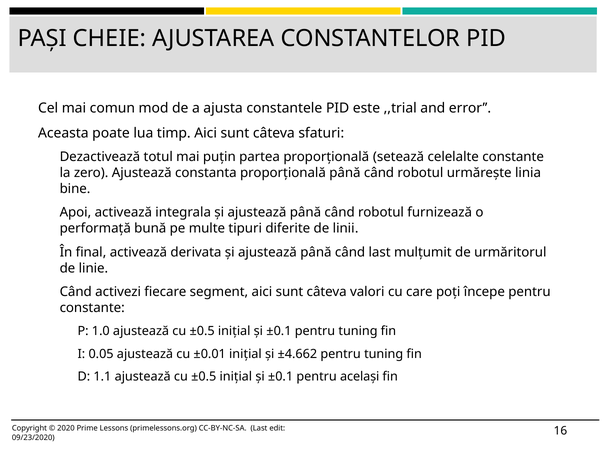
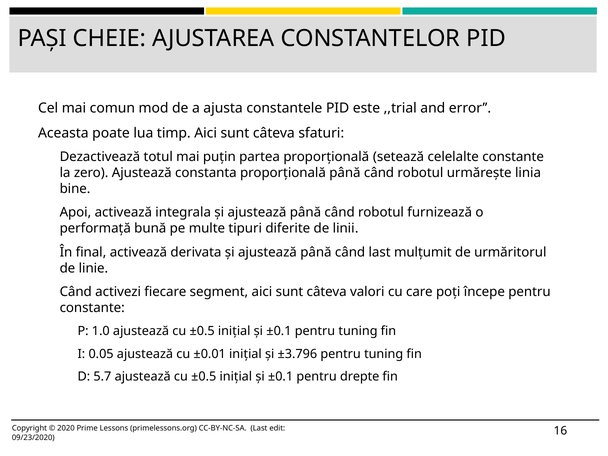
±4.662: ±4.662 -> ±3.796
1.1: 1.1 -> 5.7
același: același -> drepte
